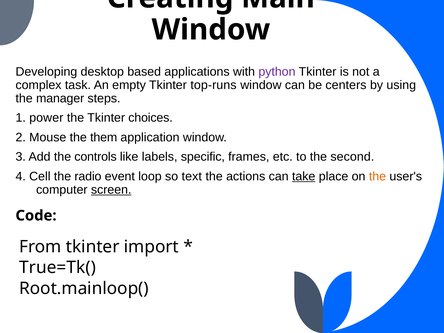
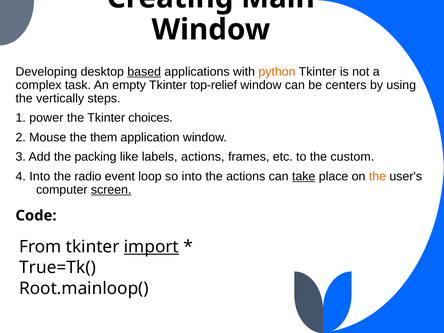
based underline: none -> present
python colour: purple -> orange
top-runs: top-runs -> top-relief
manager: manager -> vertically
controls: controls -> packing
labels specific: specific -> actions
second: second -> custom
4 Cell: Cell -> Into
so text: text -> into
import underline: none -> present
